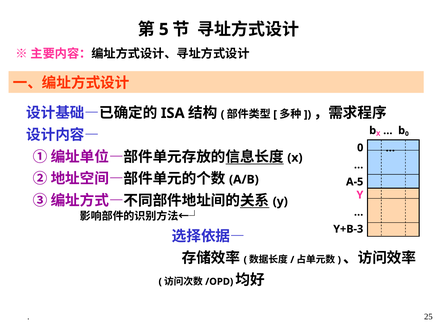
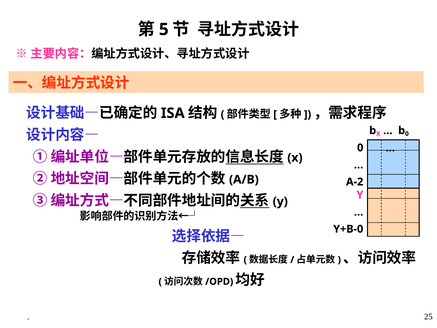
A-5: A-5 -> A-2
Y+B-3: Y+B-3 -> Y+B-0
